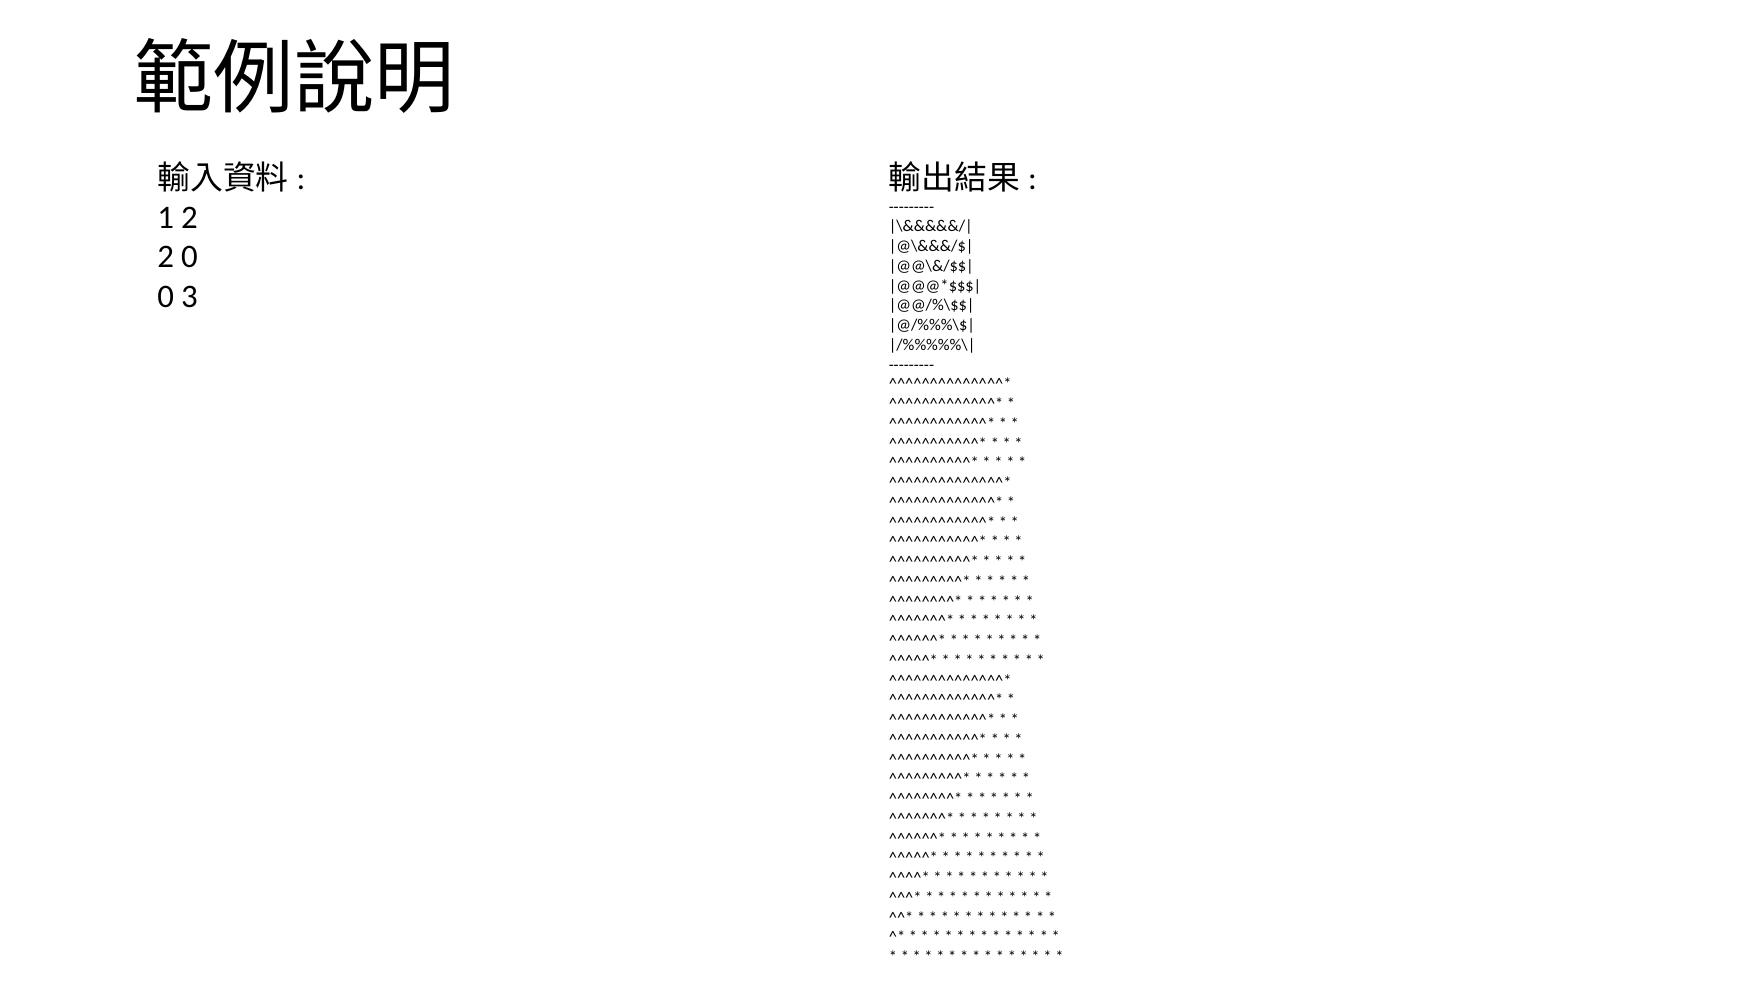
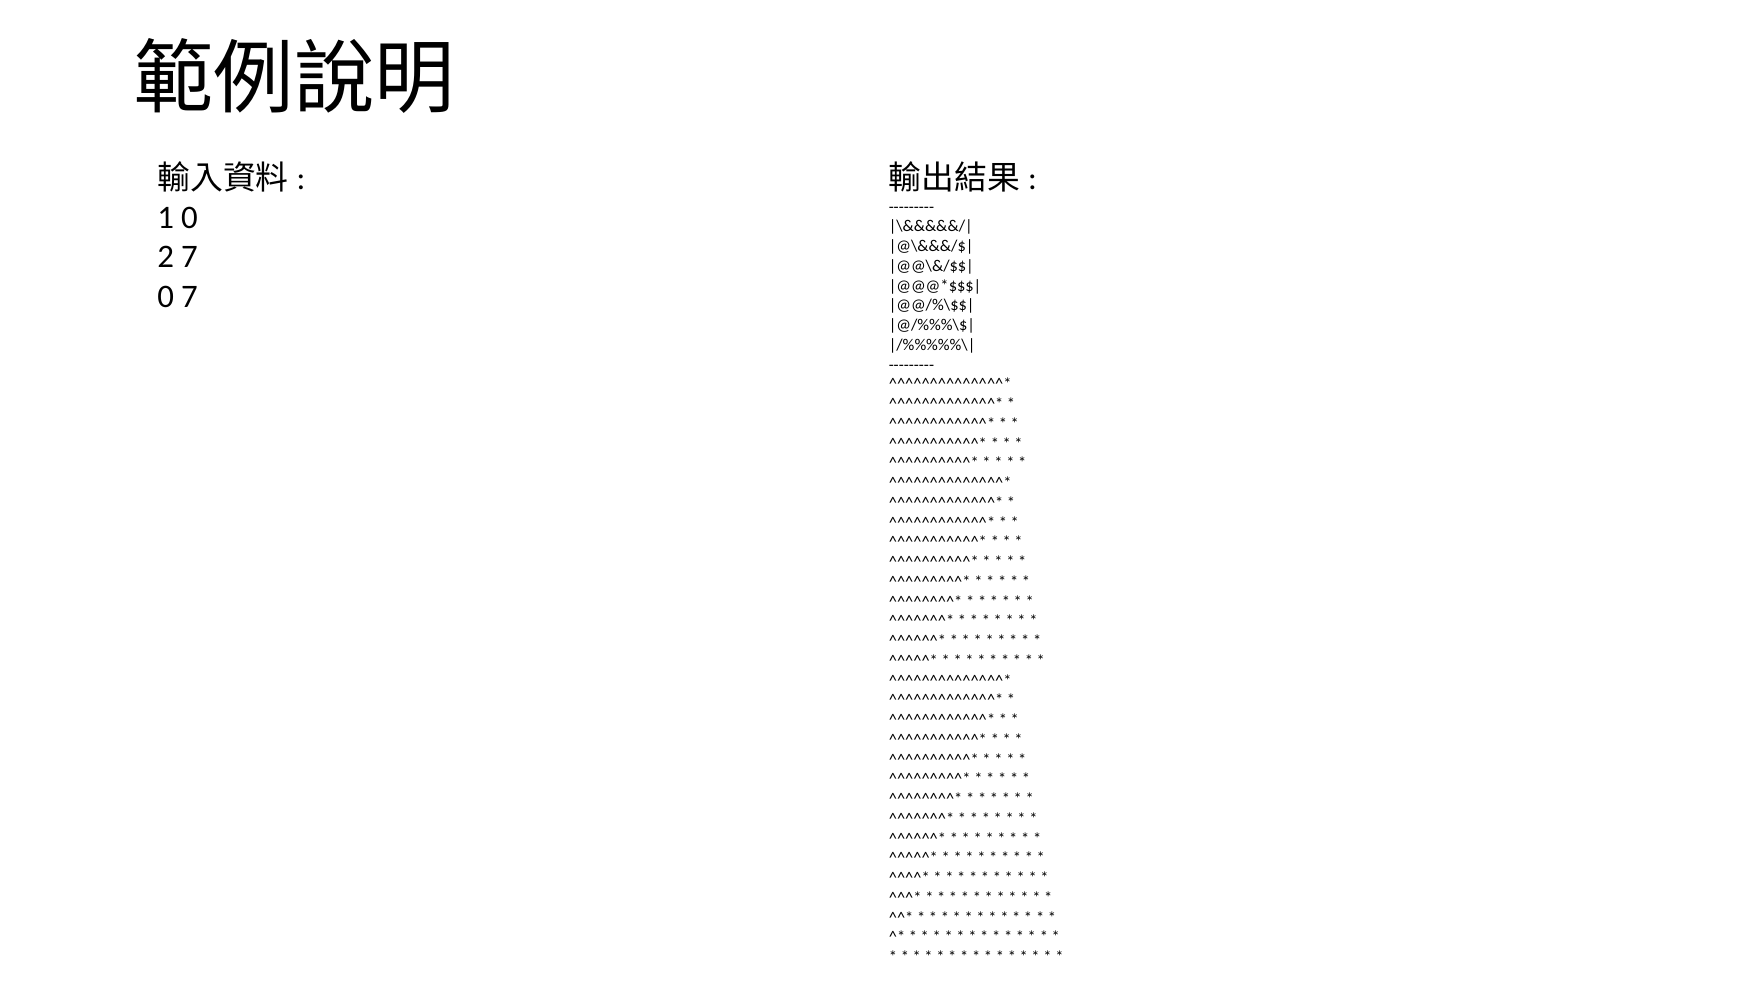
1 2: 2 -> 0
2 0: 0 -> 7
0 3: 3 -> 7
